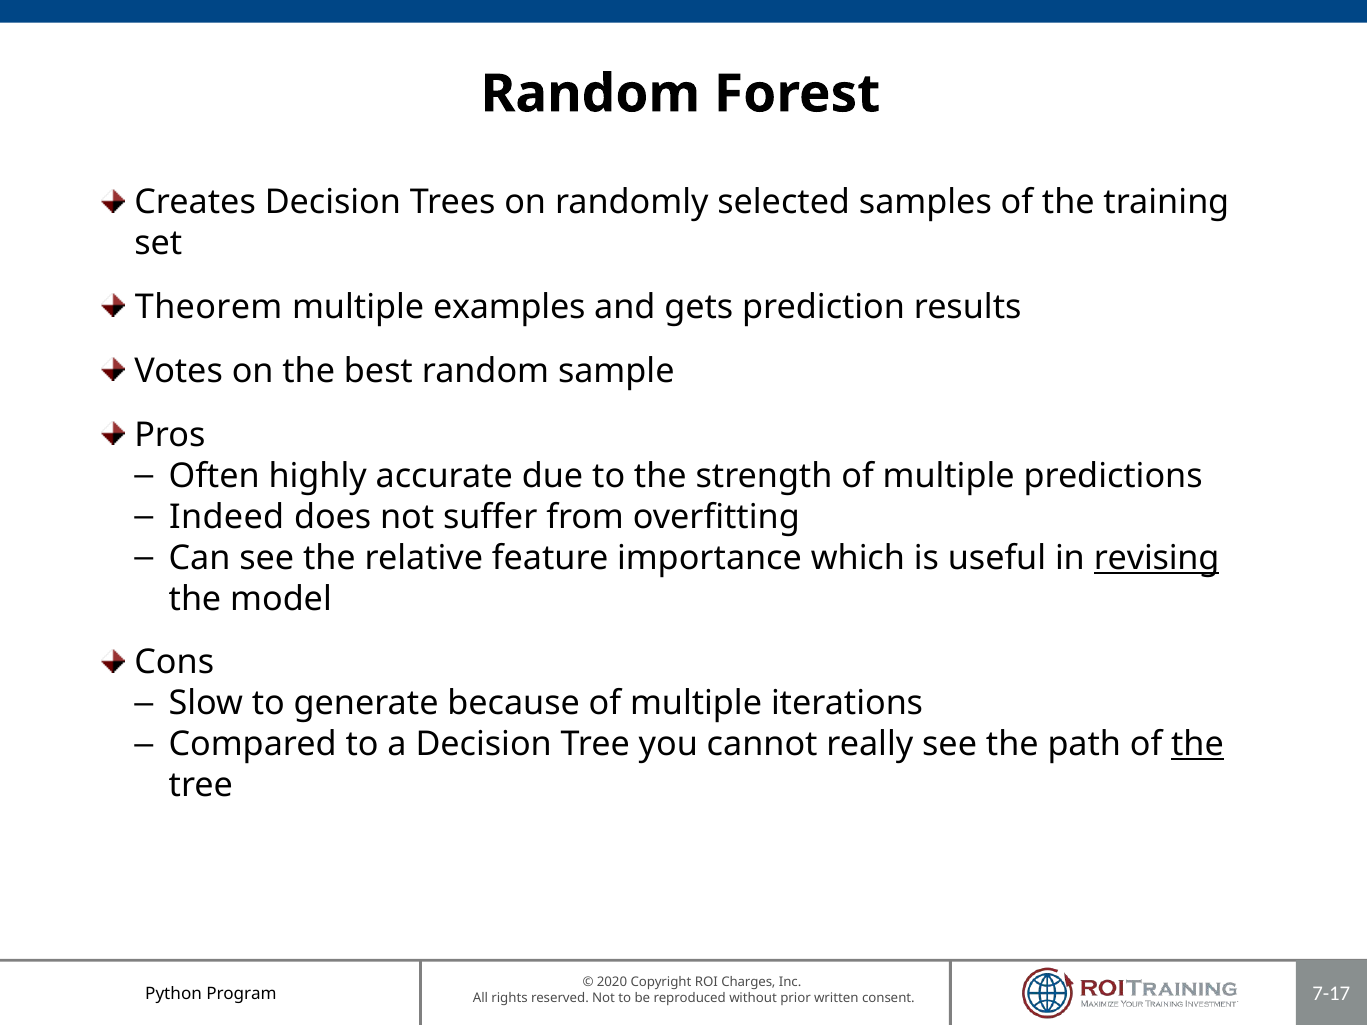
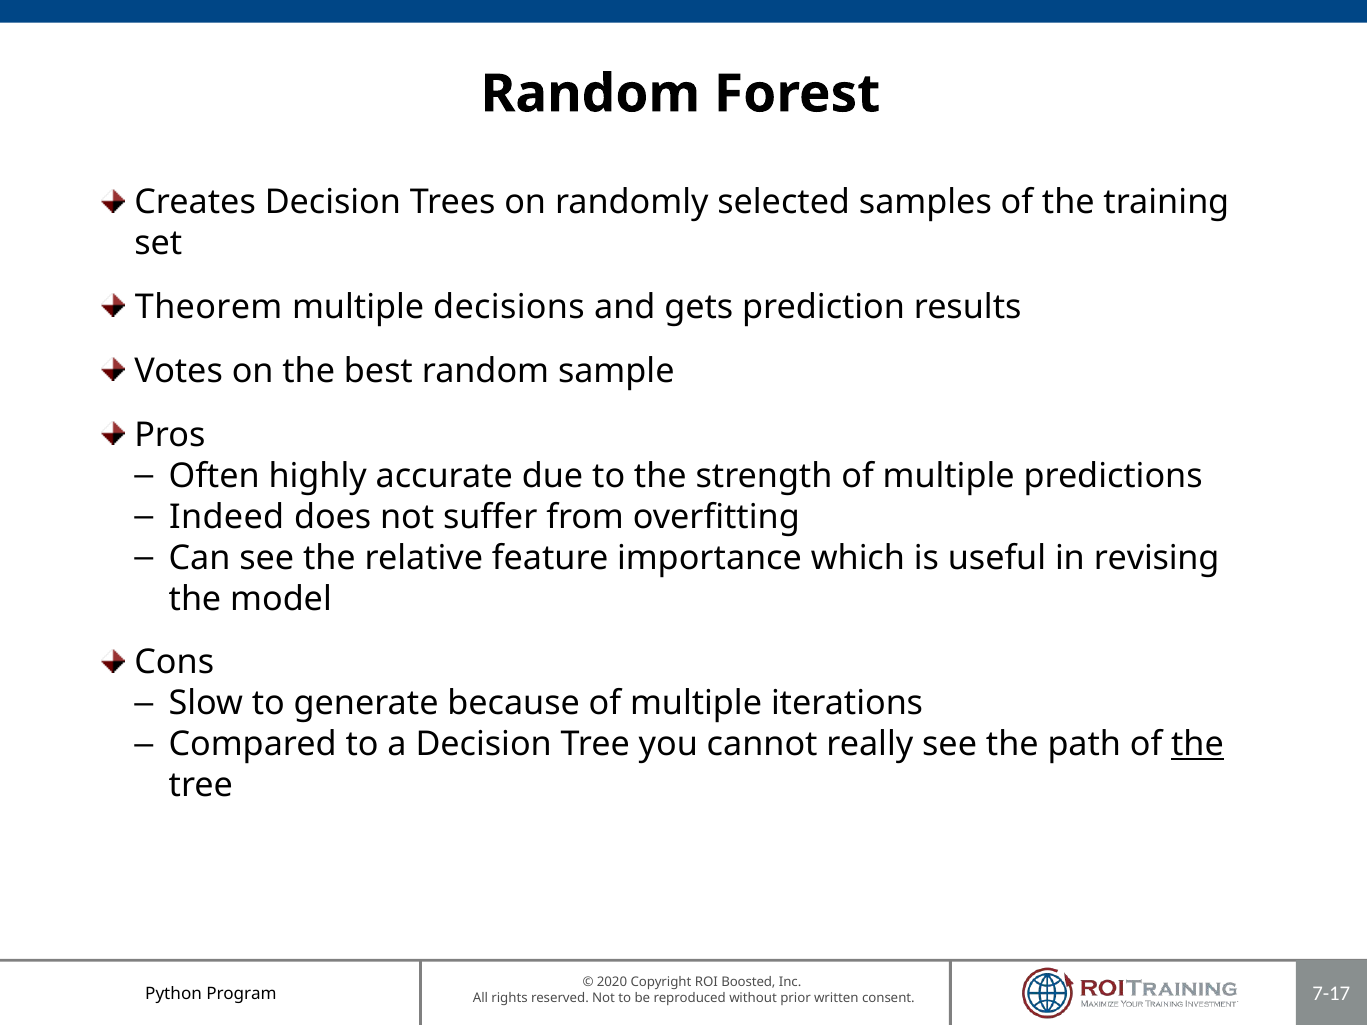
examples: examples -> decisions
revising underline: present -> none
Charges: Charges -> Boosted
